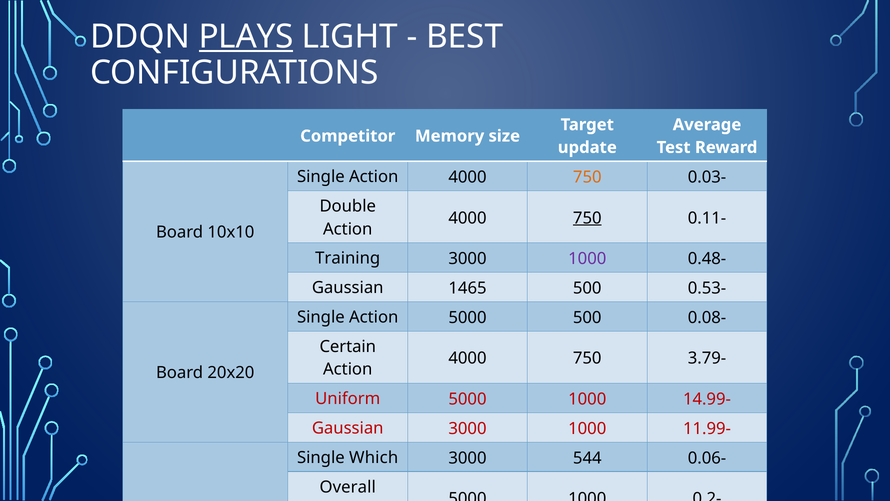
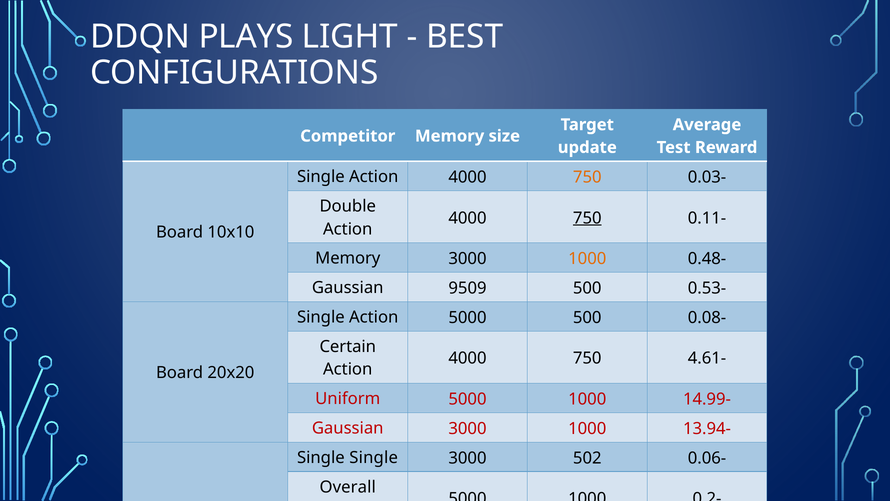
PLAYS underline: present -> none
Training at (348, 258): Training -> Memory
1000 at (587, 259) colour: purple -> orange
1465: 1465 -> 9509
3.79-: 3.79- -> 4.61-
11.99-: 11.99- -> 13.94-
Single Which: Which -> Single
544: 544 -> 502
